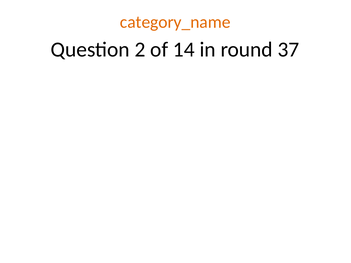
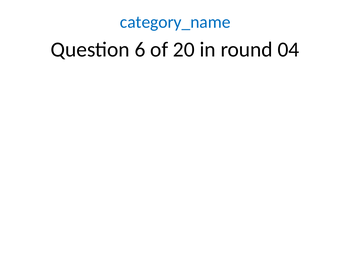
category_name colour: orange -> blue
2: 2 -> 6
14: 14 -> 20
37: 37 -> 04
